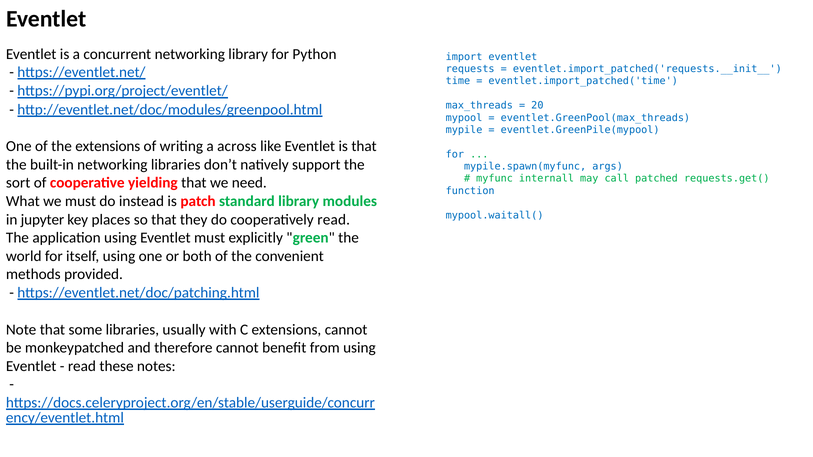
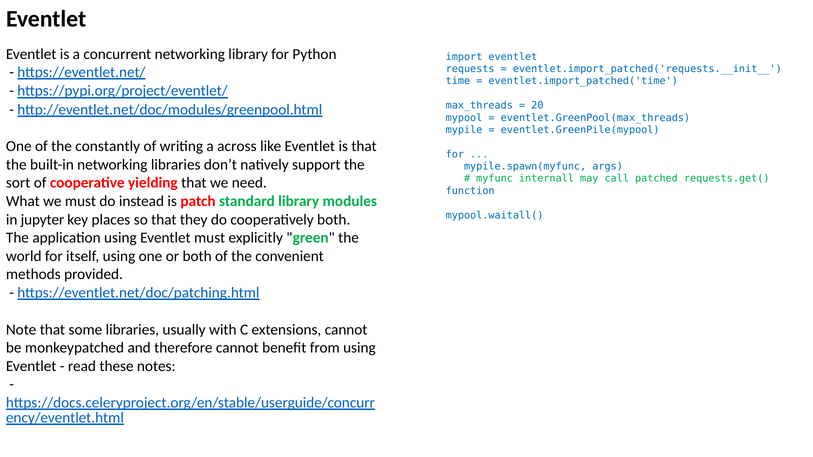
the extensions: extensions -> constantly
cooperatively read: read -> both
